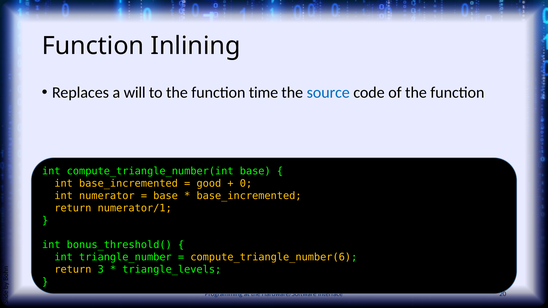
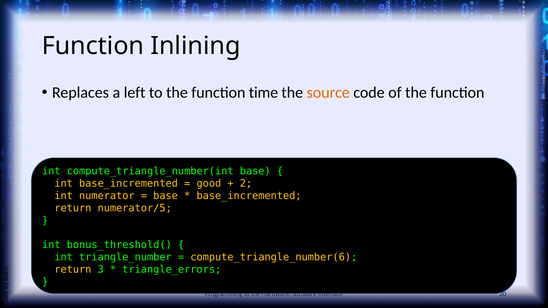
will: will -> left
source colour: blue -> orange
0: 0 -> 2
numerator/1: numerator/1 -> numerator/5
triangle_levels: triangle_levels -> triangle_errors
